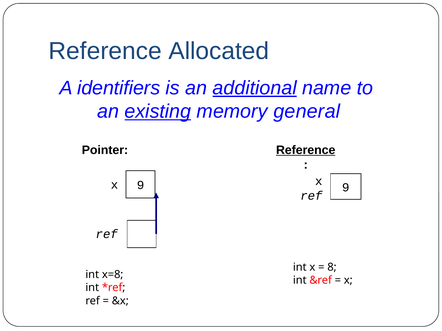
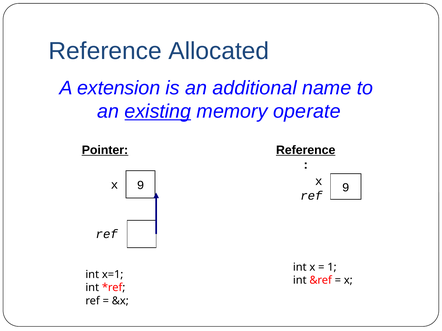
identifiers: identifiers -> extension
additional underline: present -> none
general: general -> operate
Pointer underline: none -> present
8: 8 -> 1
x=8: x=8 -> x=1
